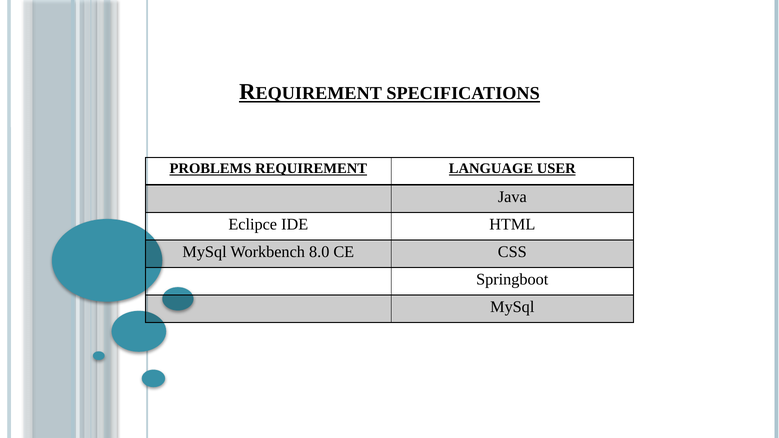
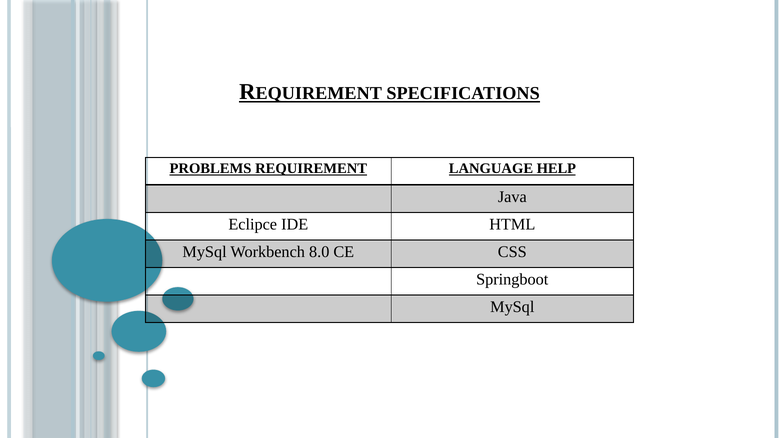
USER: USER -> HELP
